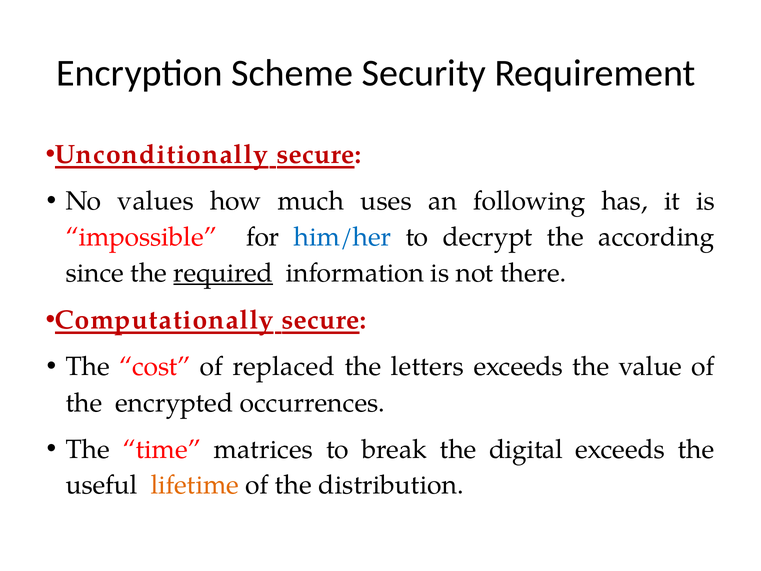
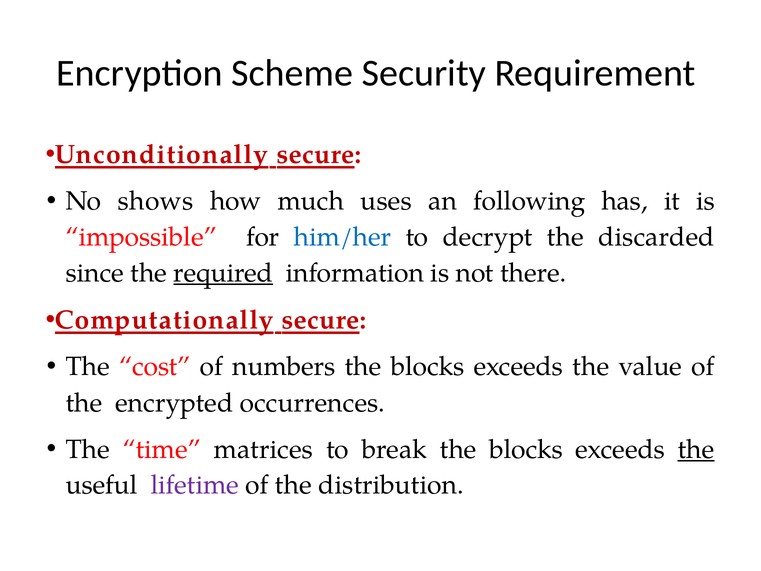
values: values -> shows
according: according -> discarded
replaced: replaced -> numbers
letters at (427, 367): letters -> blocks
break the digital: digital -> blocks
the at (696, 449) underline: none -> present
lifetime colour: orange -> purple
